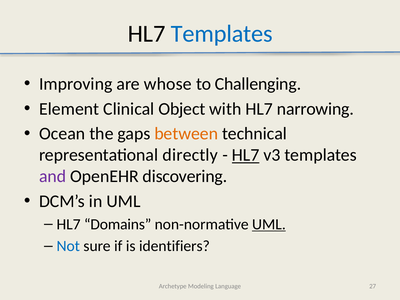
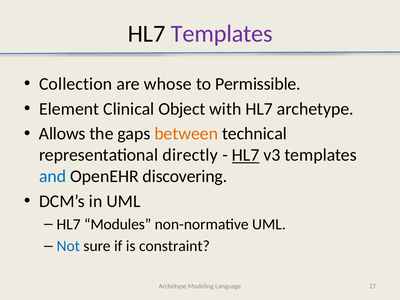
Templates at (222, 34) colour: blue -> purple
Improving: Improving -> Collection
Challenging: Challenging -> Permissible
HL7 narrowing: narrowing -> archetype
Ocean: Ocean -> Allows
and colour: purple -> blue
Domains: Domains -> Modules
UML at (269, 224) underline: present -> none
identifiers: identifiers -> constraint
